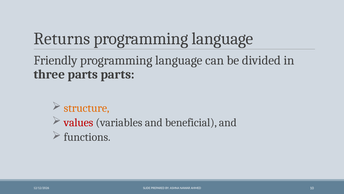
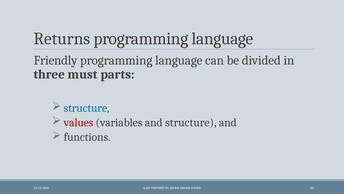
three parts: parts -> must
structure at (87, 108) colour: orange -> blue
and beneficial: beneficial -> structure
